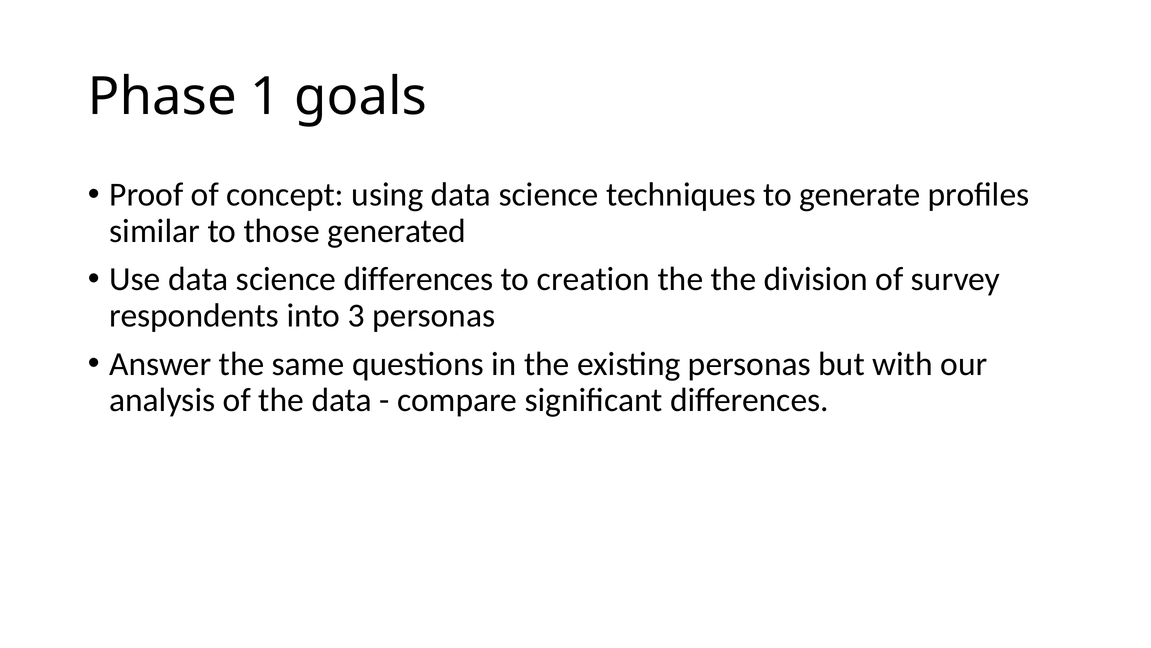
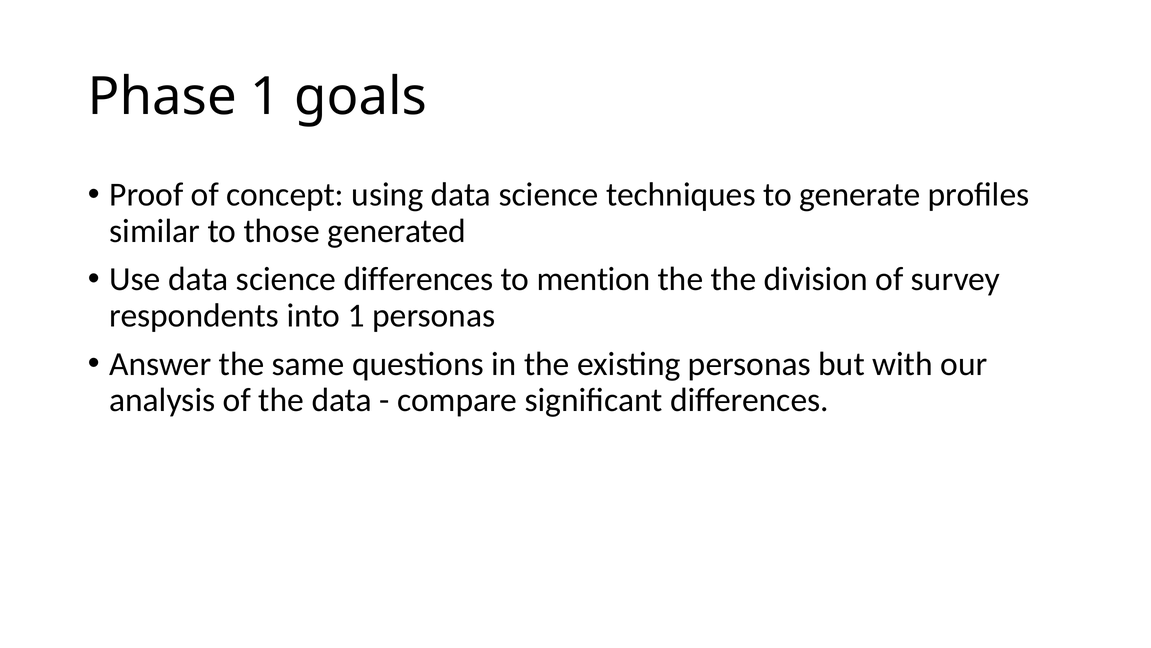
creation: creation -> mention
into 3: 3 -> 1
